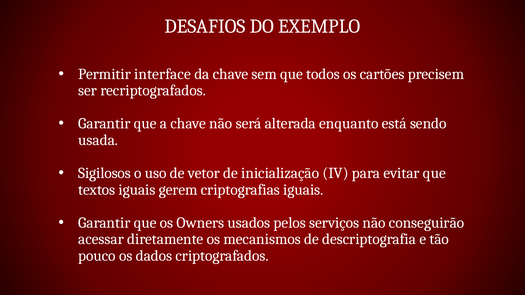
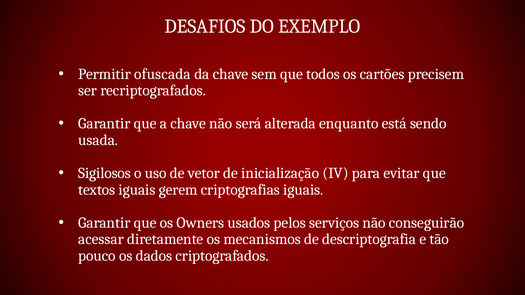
interface: interface -> ofuscada
